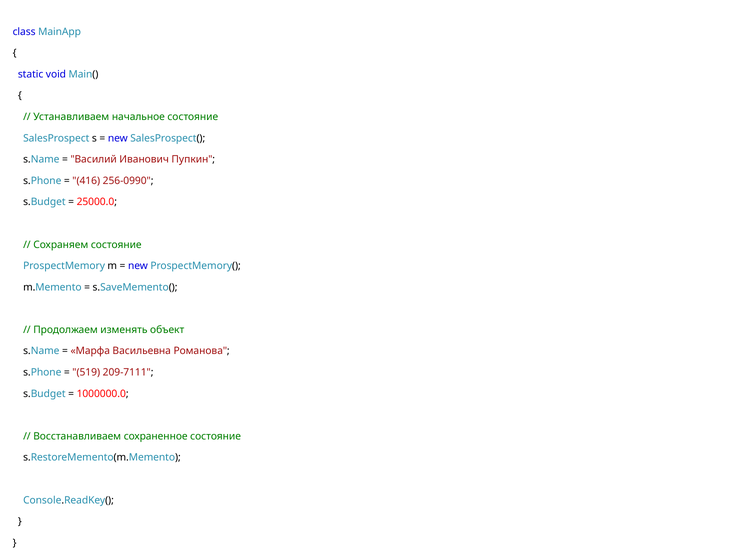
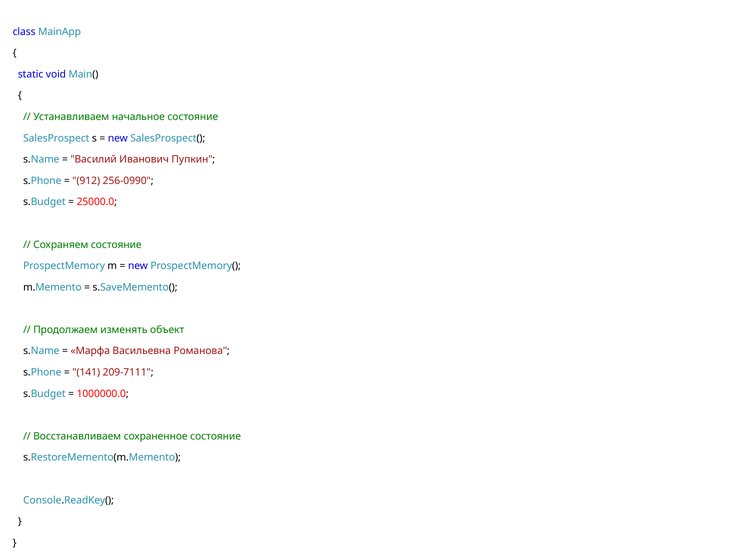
416: 416 -> 912
519: 519 -> 141
